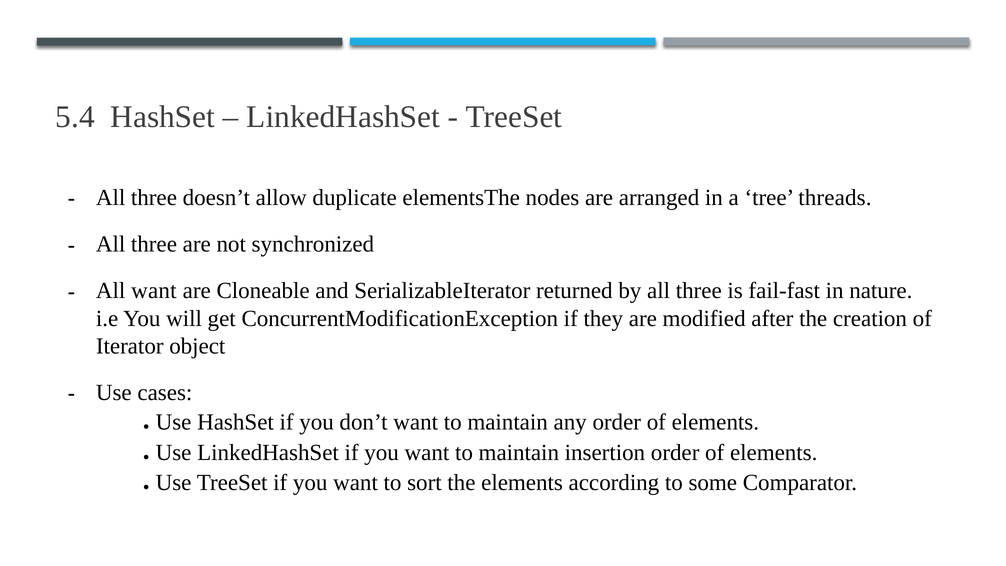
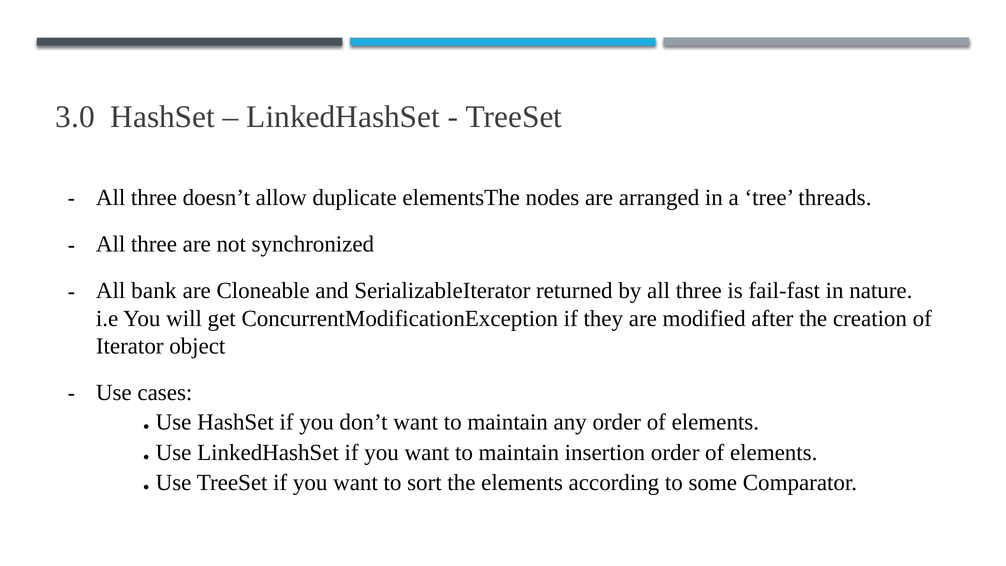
5.4: 5.4 -> 3.0
All want: want -> bank
